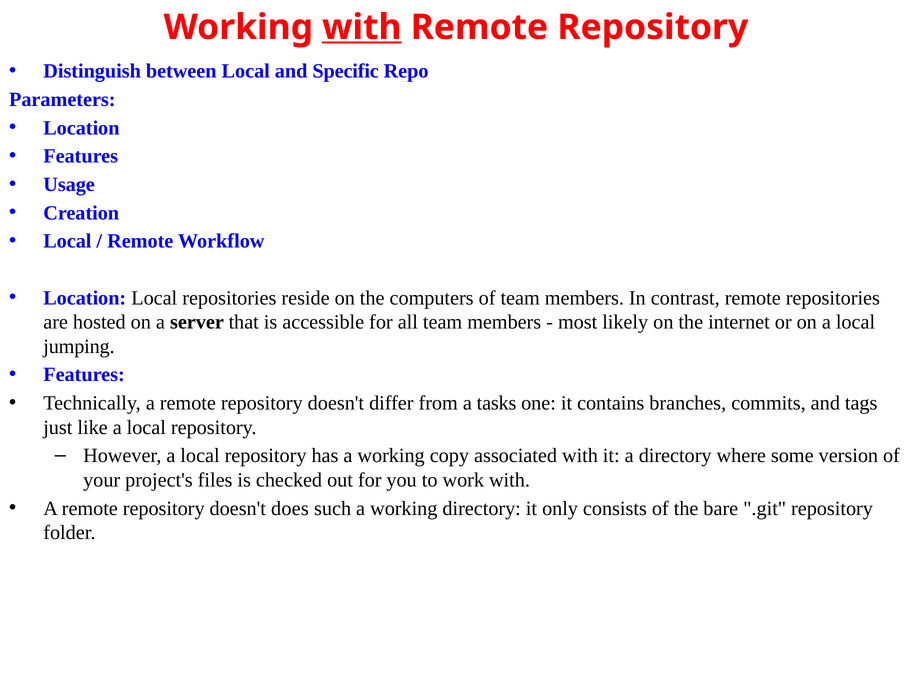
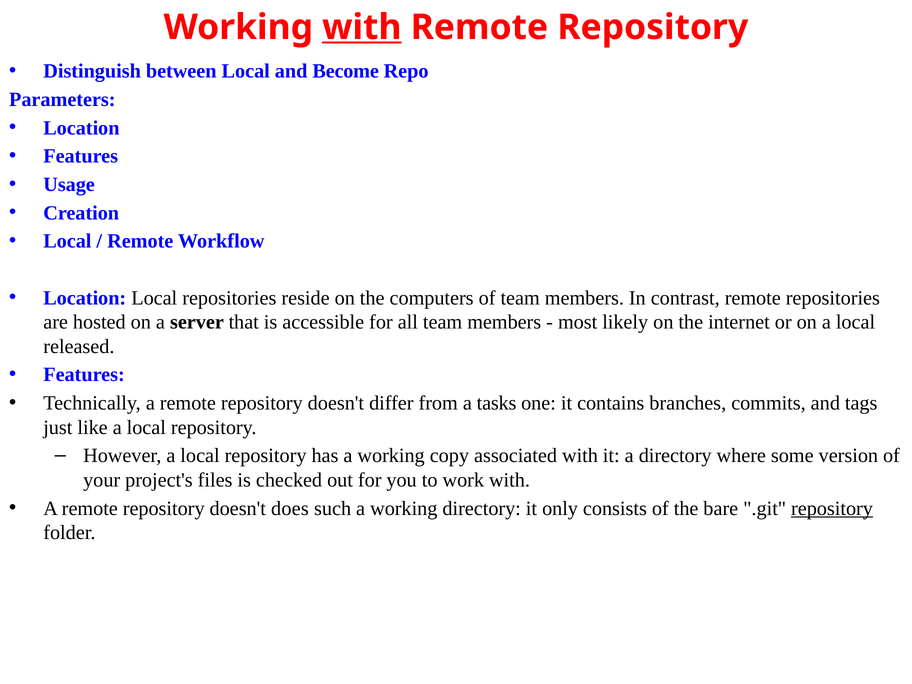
Specific: Specific -> Become
jumping: jumping -> released
repository at (832, 508) underline: none -> present
